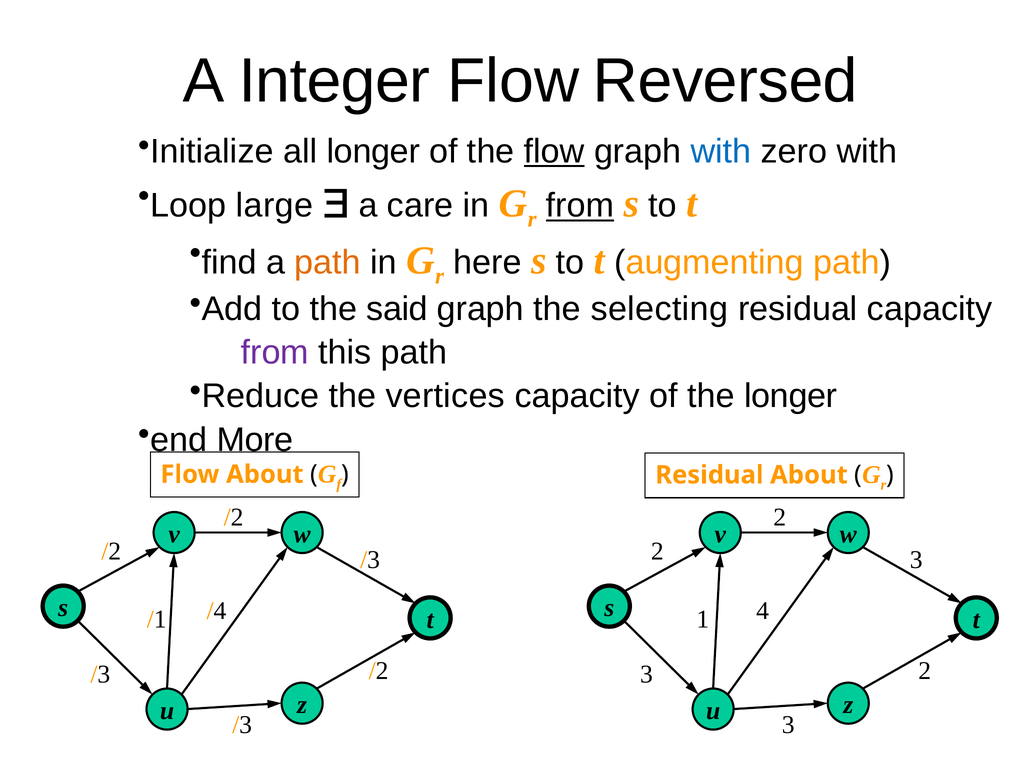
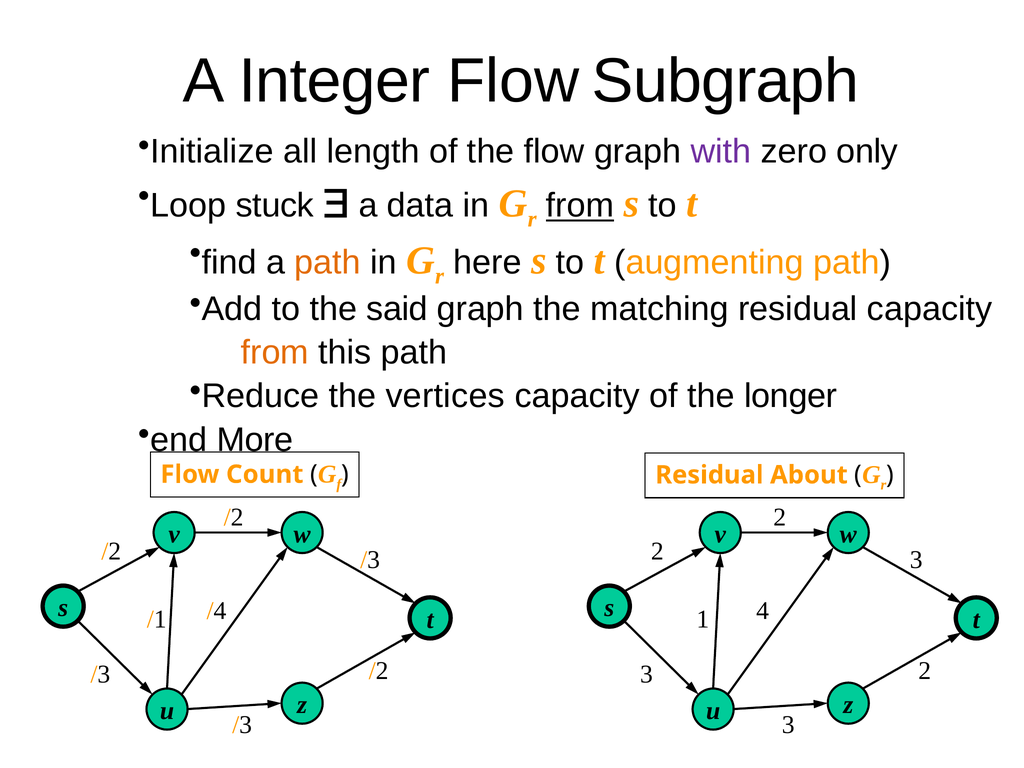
Reversed: Reversed -> Subgraph
all longer: longer -> length
flow at (554, 151) underline: present -> none
with at (721, 151) colour: blue -> purple
zero with: with -> only
large: large -> stuck
care: care -> data
selecting: selecting -> matching
from at (275, 352) colour: purple -> orange
Flow About: About -> Count
